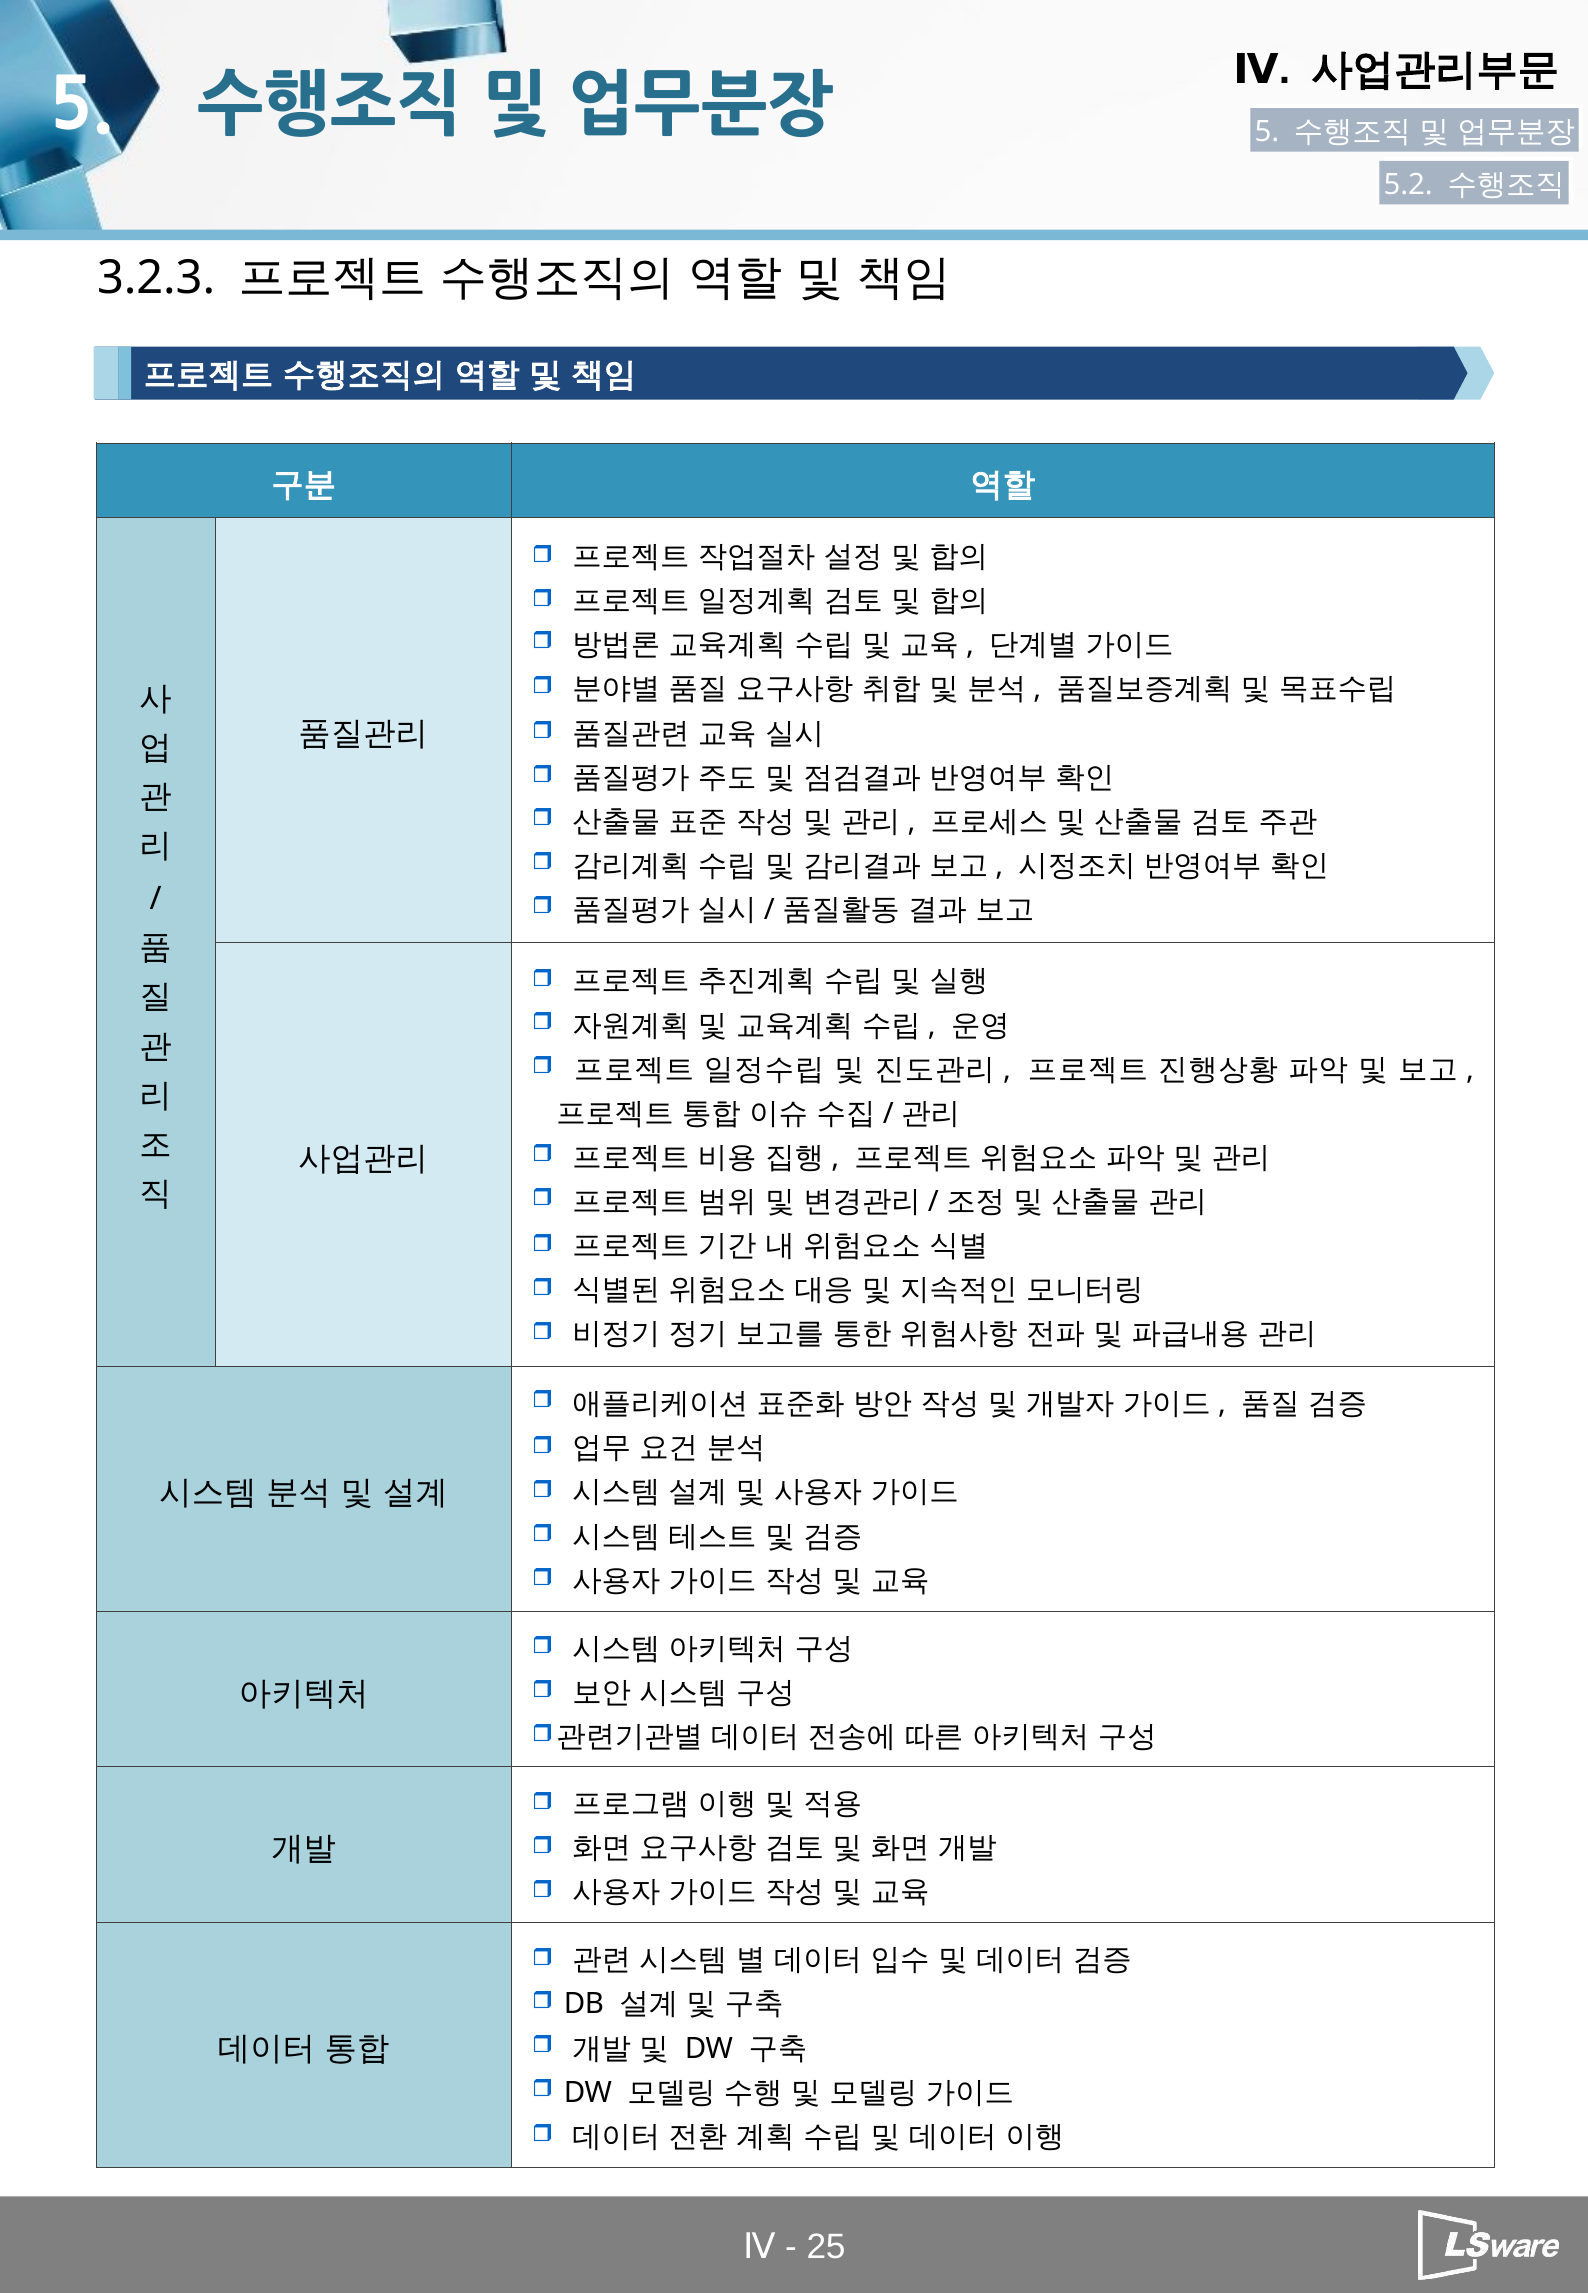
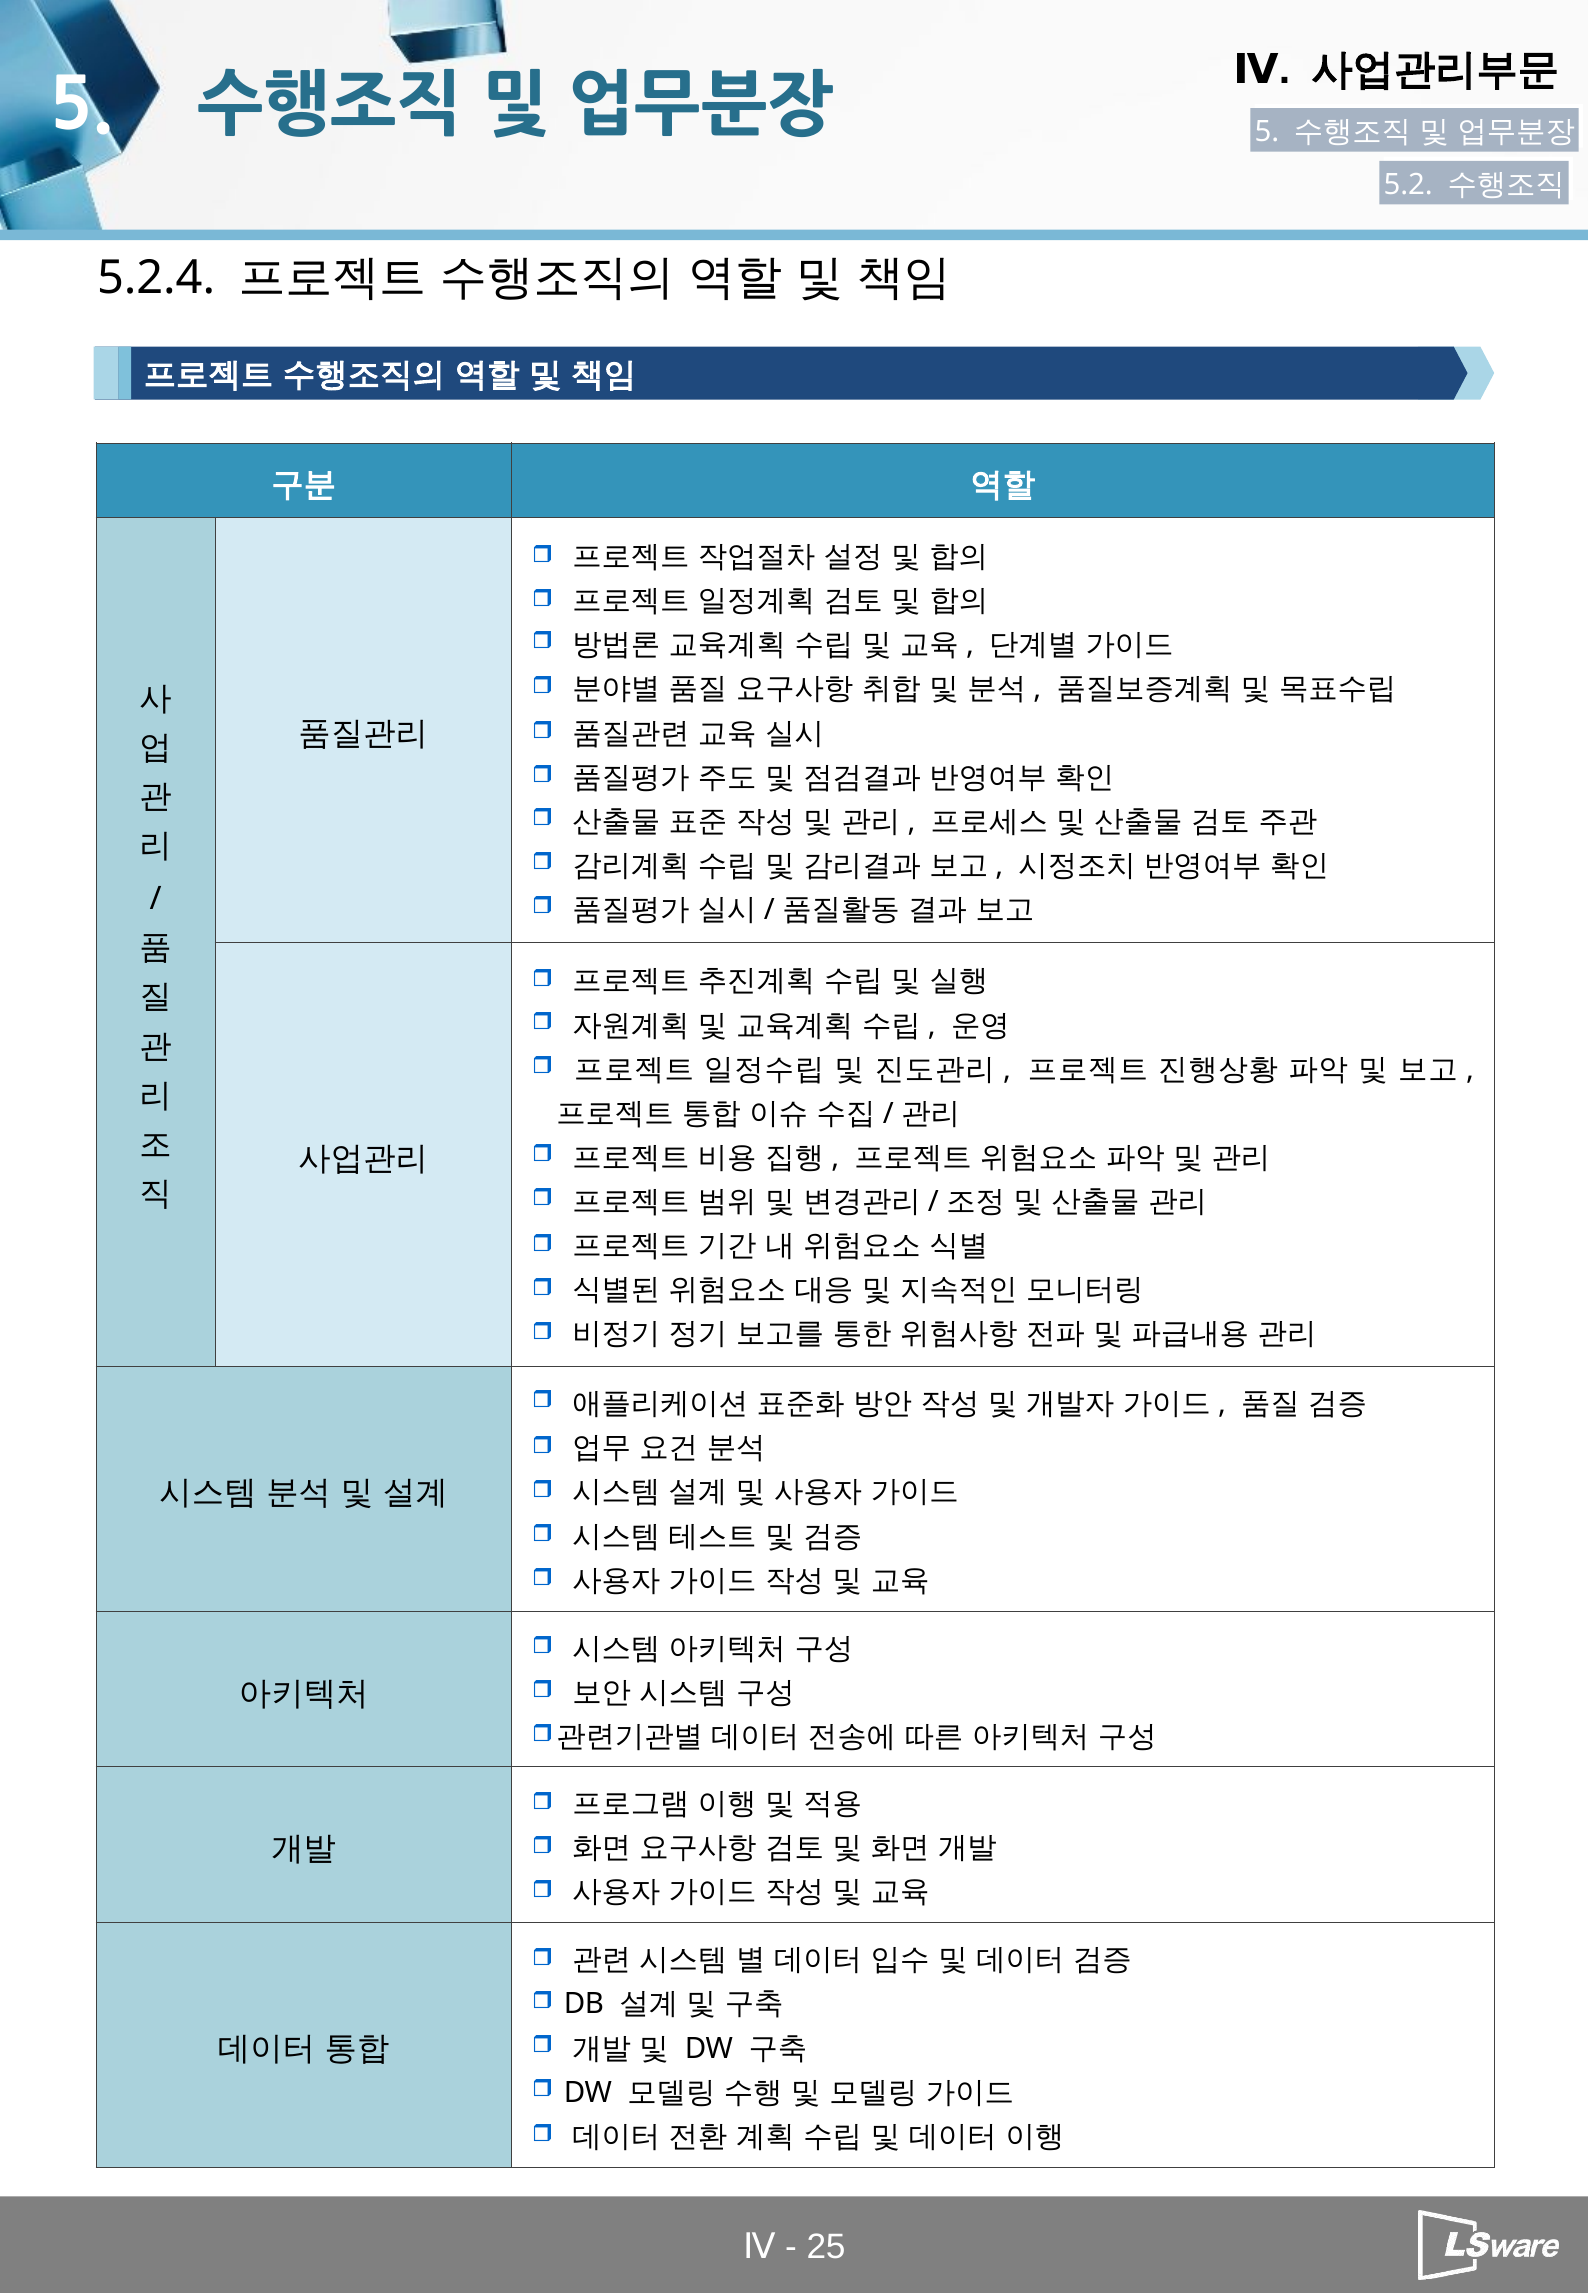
3.2.3: 3.2.3 -> 5.2.4
